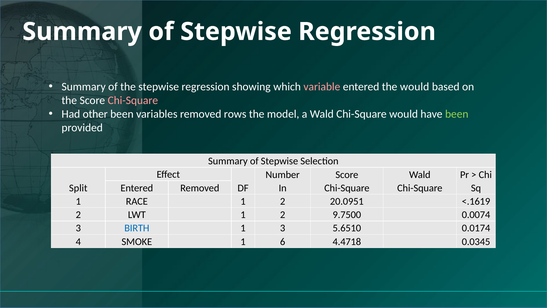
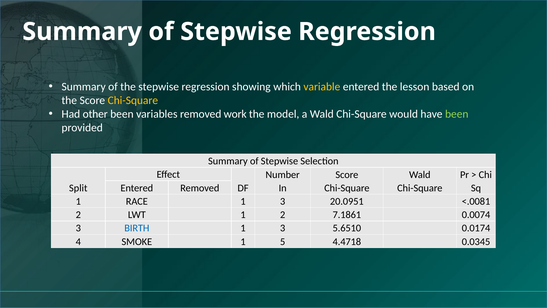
variable colour: pink -> yellow
the would: would -> lesson
Chi-Square at (133, 100) colour: pink -> yellow
rows: rows -> work
RACE 1 2: 2 -> 3
<.1619: <.1619 -> <.0081
9.7500: 9.7500 -> 7.1861
6: 6 -> 5
